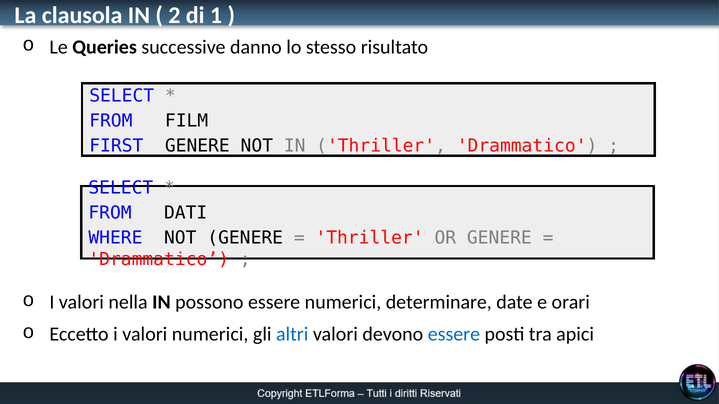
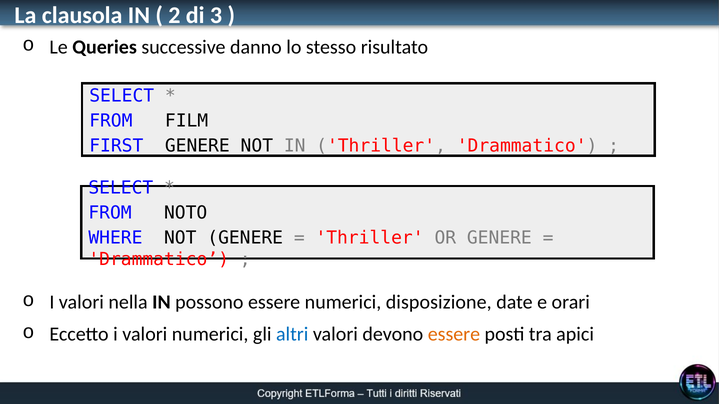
1: 1 -> 3
DATI: DATI -> NOTO
determinare: determinare -> disposizione
essere at (454, 335) colour: blue -> orange
